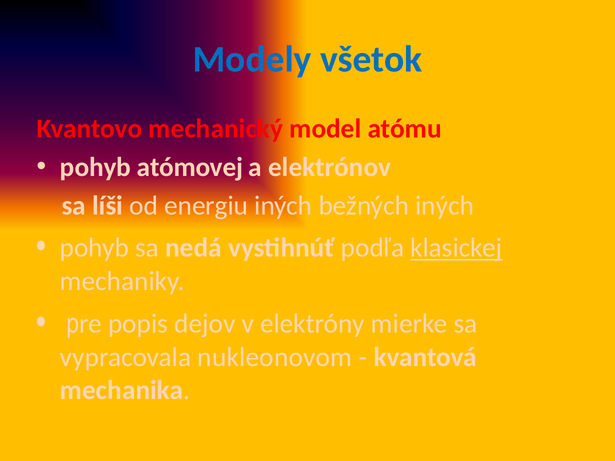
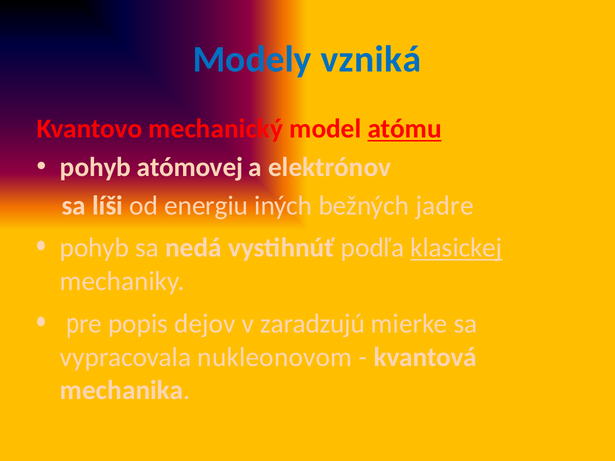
všetok: všetok -> vzniká
atómu underline: none -> present
bežných iných: iných -> jadre
elektróny: elektróny -> zaradzujú
